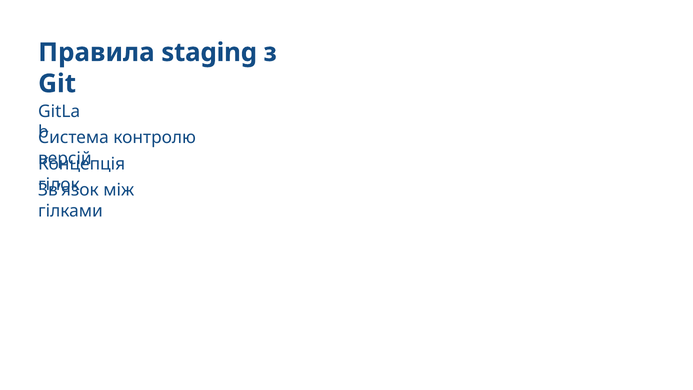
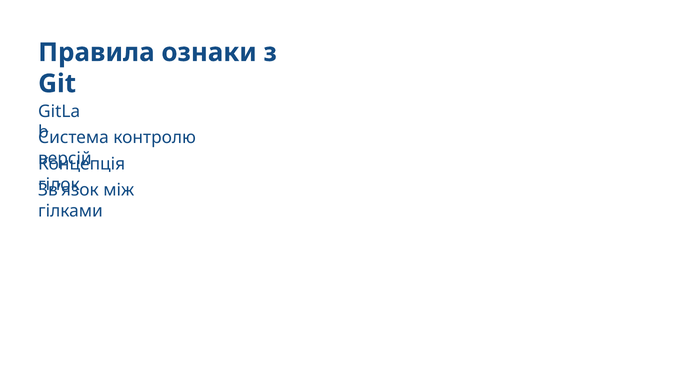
staging: staging -> ознаки
